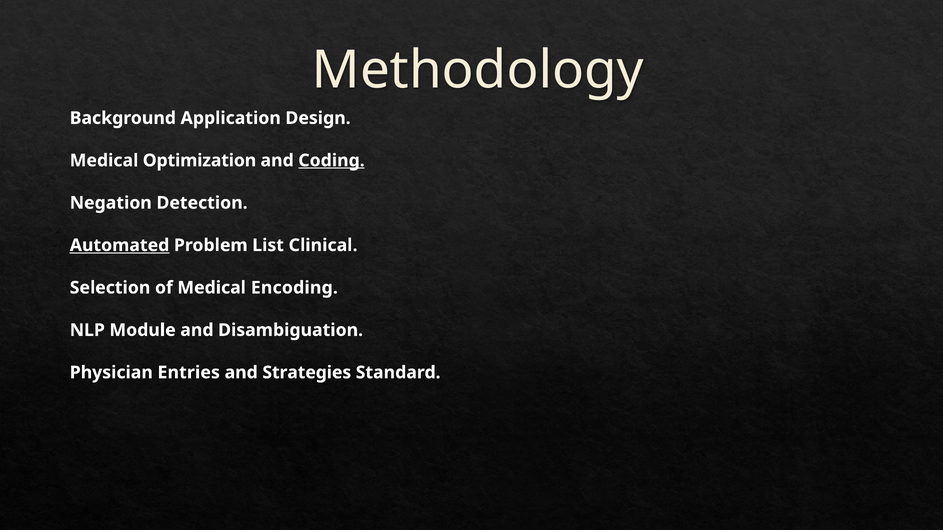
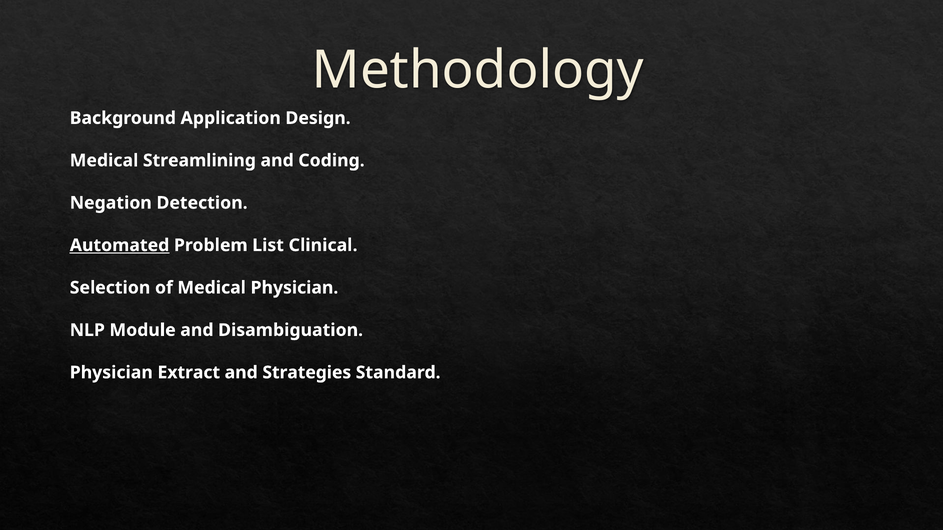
Optimization: Optimization -> Streamlining
Coding underline: present -> none
Medical Encoding: Encoding -> Physician
Entries: Entries -> Extract
